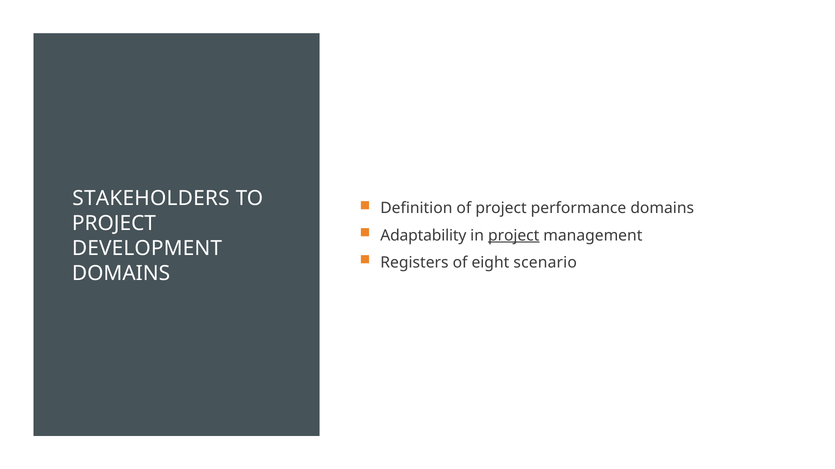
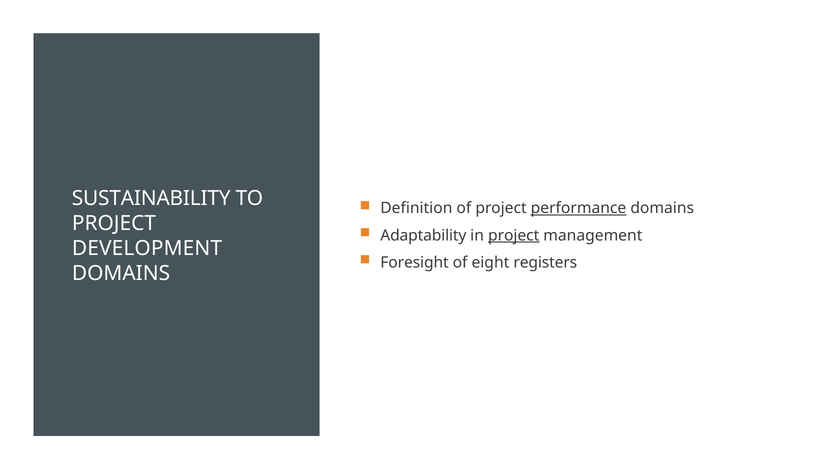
STAKEHOLDERS: STAKEHOLDERS -> SUSTAINABILITY
performance underline: none -> present
Registers: Registers -> Foresight
scenario: scenario -> registers
